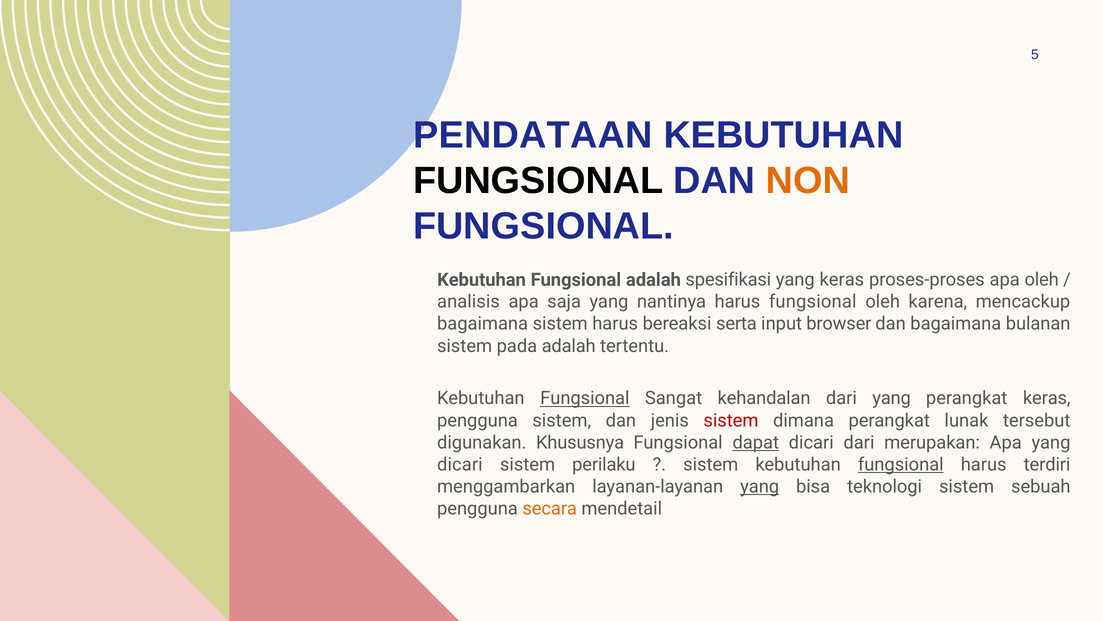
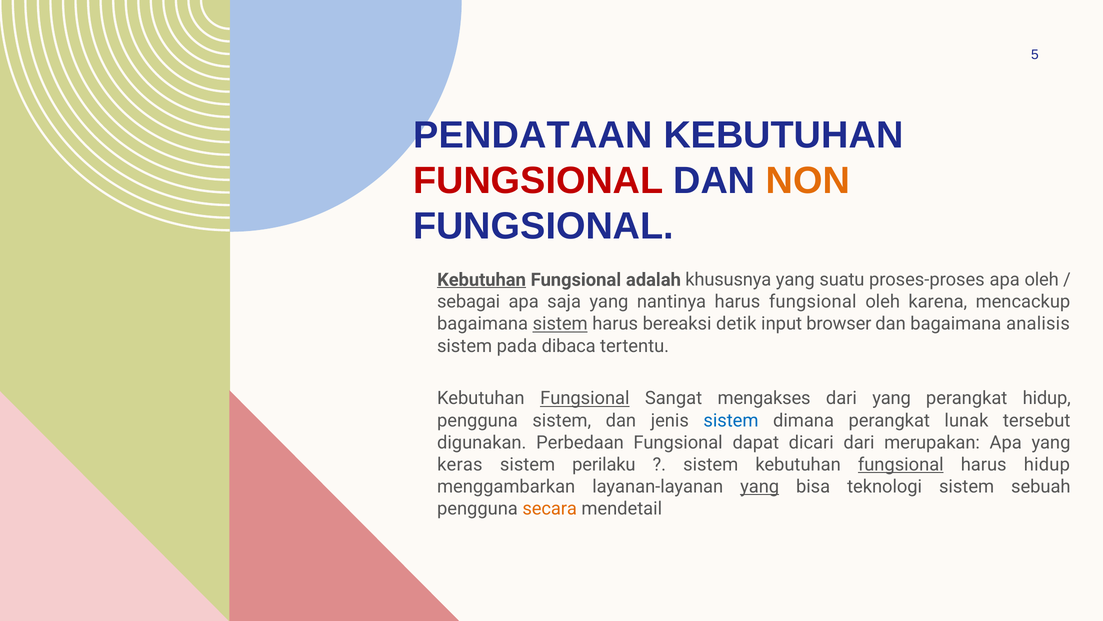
FUNGSIONAL at (538, 180) colour: black -> red
Kebutuhan at (481, 280) underline: none -> present
spesifikasi: spesifikasi -> khususnya
yang keras: keras -> suatu
analisis: analisis -> sebagai
sistem at (560, 324) underline: none -> present
serta: serta -> detik
bulanan: bulanan -> analisis
pada adalah: adalah -> dibaca
kehandalan: kehandalan -> mengakses
perangkat keras: keras -> hidup
sistem at (731, 420) colour: red -> blue
Khususnya: Khususnya -> Perbedaan
dapat underline: present -> none
dicari at (460, 464): dicari -> keras
harus terdiri: terdiri -> hidup
